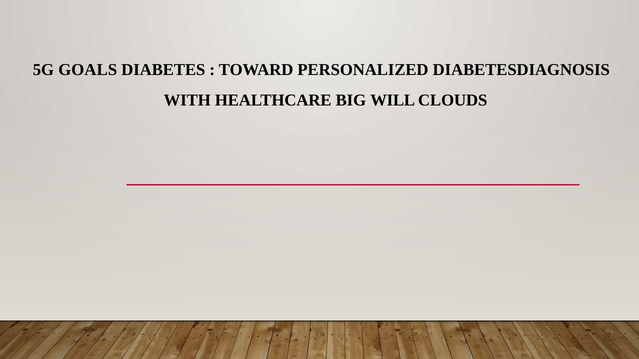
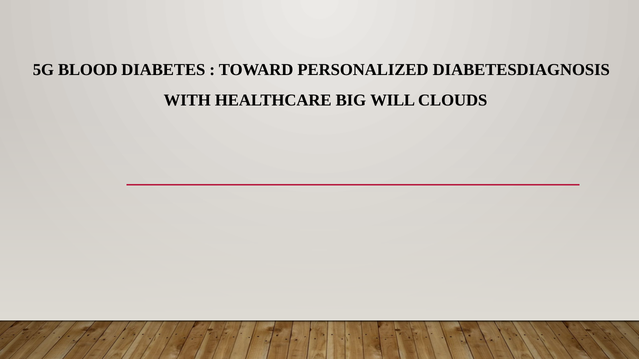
GOALS: GOALS -> BLOOD
